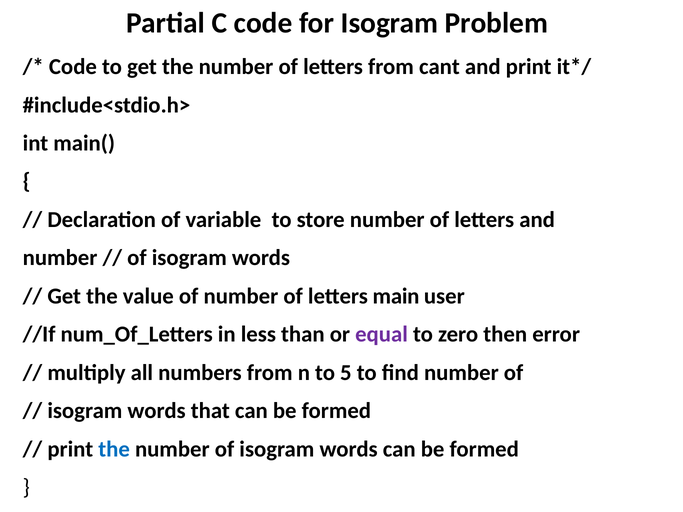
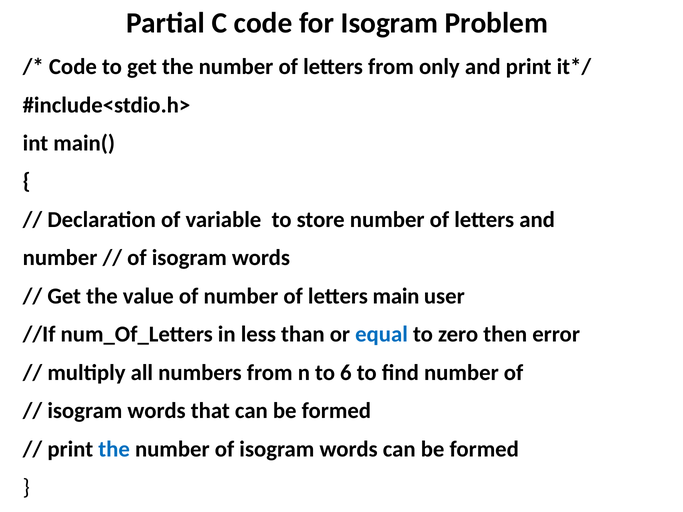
cant: cant -> only
equal colour: purple -> blue
5: 5 -> 6
